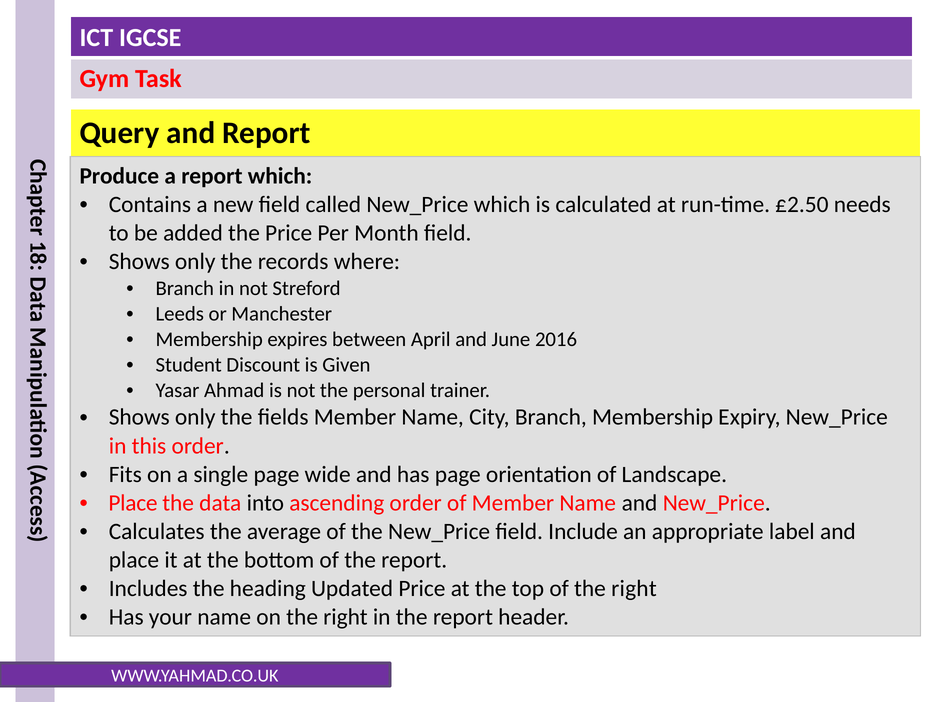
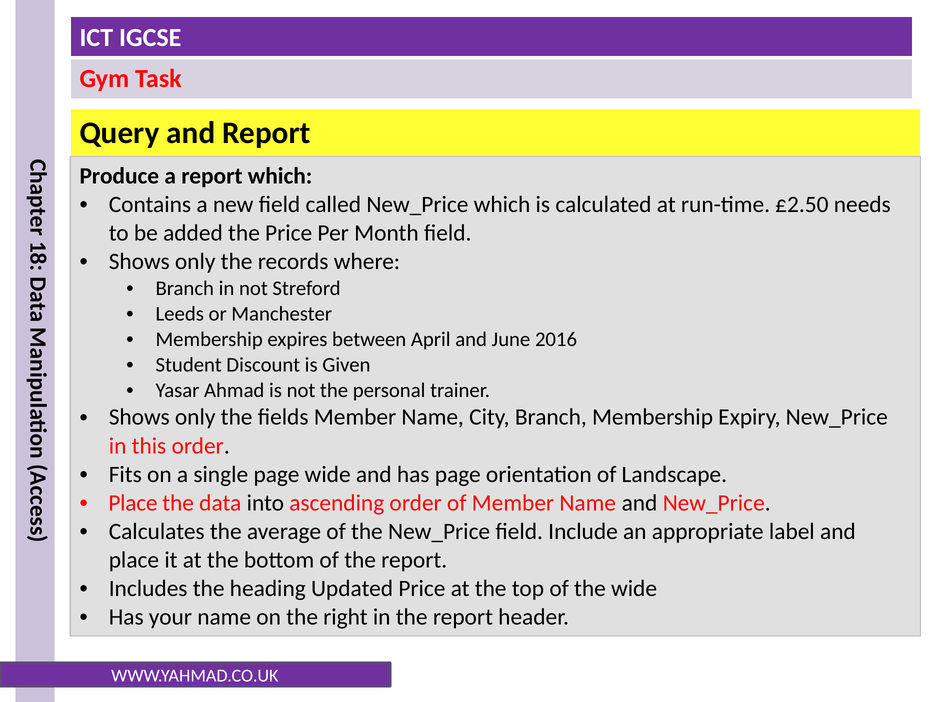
of the right: right -> wide
